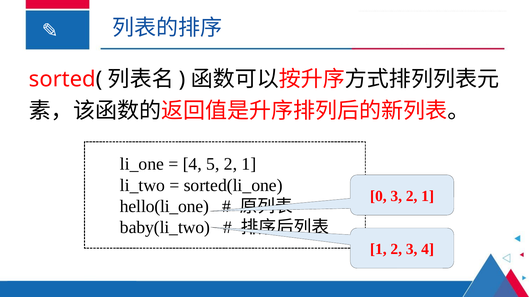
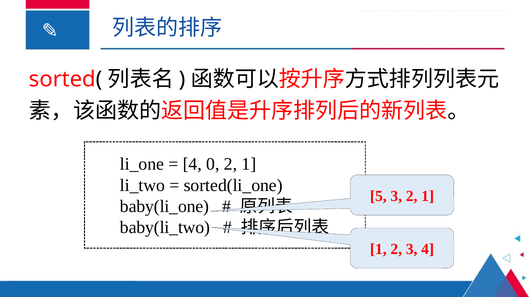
5: 5 -> 0
0: 0 -> 5
hello(li_one: hello(li_one -> baby(li_one
